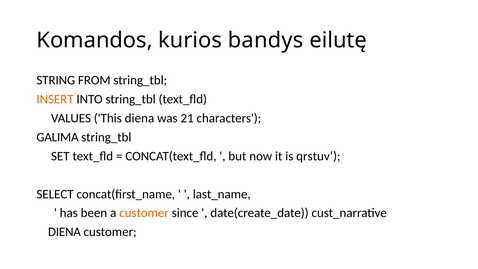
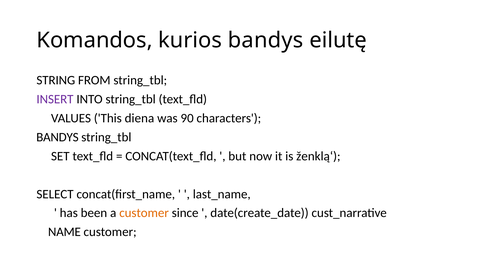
INSERT colour: orange -> purple
21: 21 -> 90
GALIMA at (57, 137): GALIMA -> BANDYS
qrstuv‘: qrstuv‘ -> ženklą‘
DIENA at (64, 232): DIENA -> NAME
